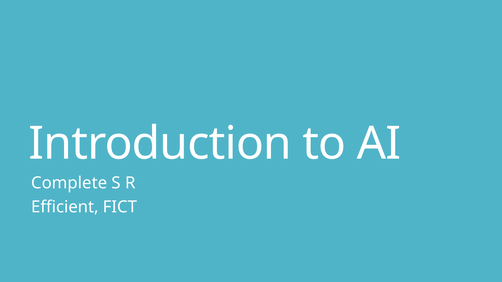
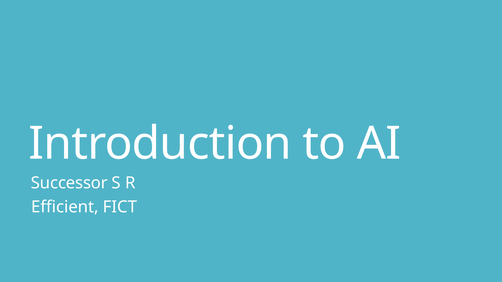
Complete: Complete -> Successor
